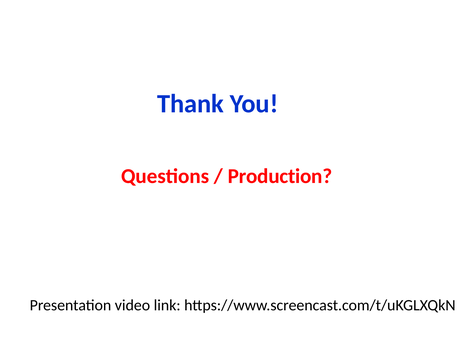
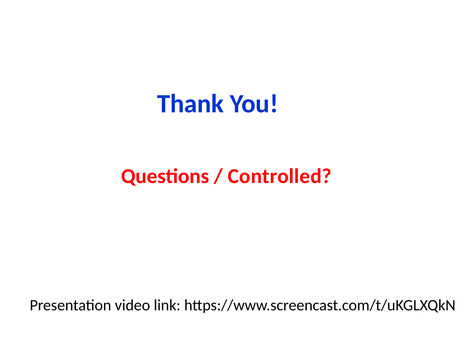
Production: Production -> Controlled
